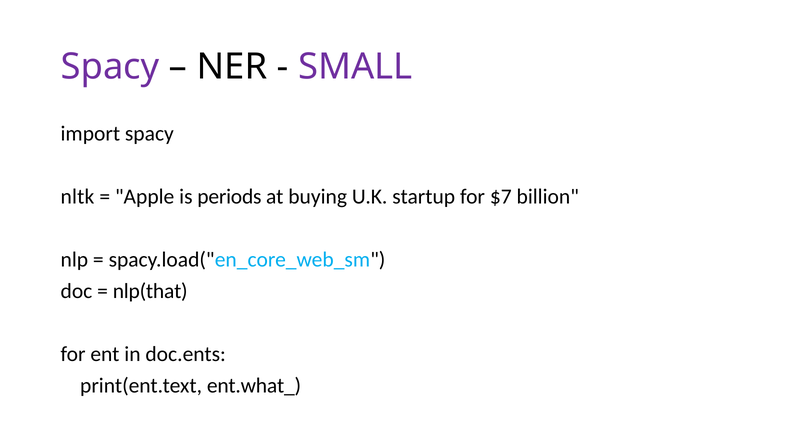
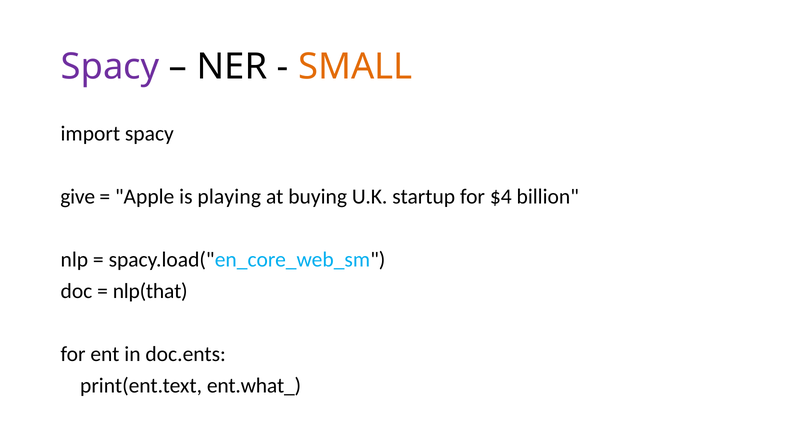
SMALL colour: purple -> orange
nltk: nltk -> give
periods: periods -> playing
$7: $7 -> $4
